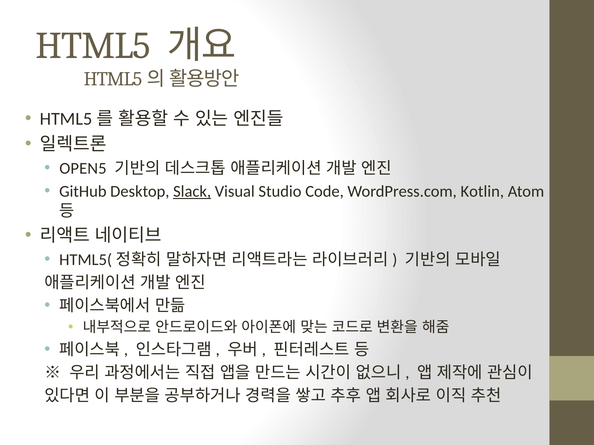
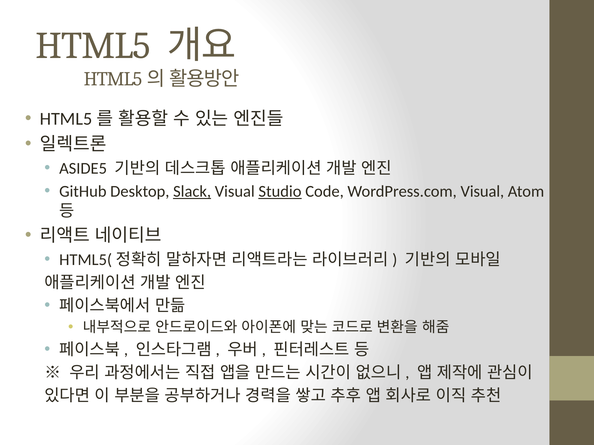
OPEN5: OPEN5 -> ASIDE5
Studio underline: none -> present
WordPress.com Kotlin: Kotlin -> Visual
